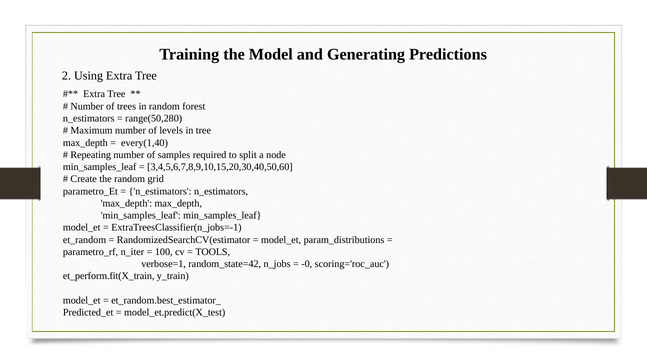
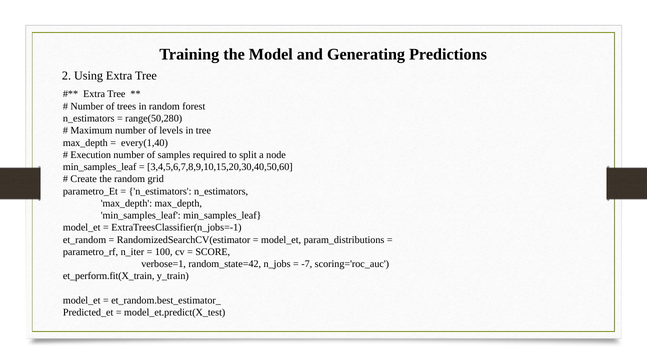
Repeating: Repeating -> Execution
TOOLS: TOOLS -> SCORE
-0: -0 -> -7
